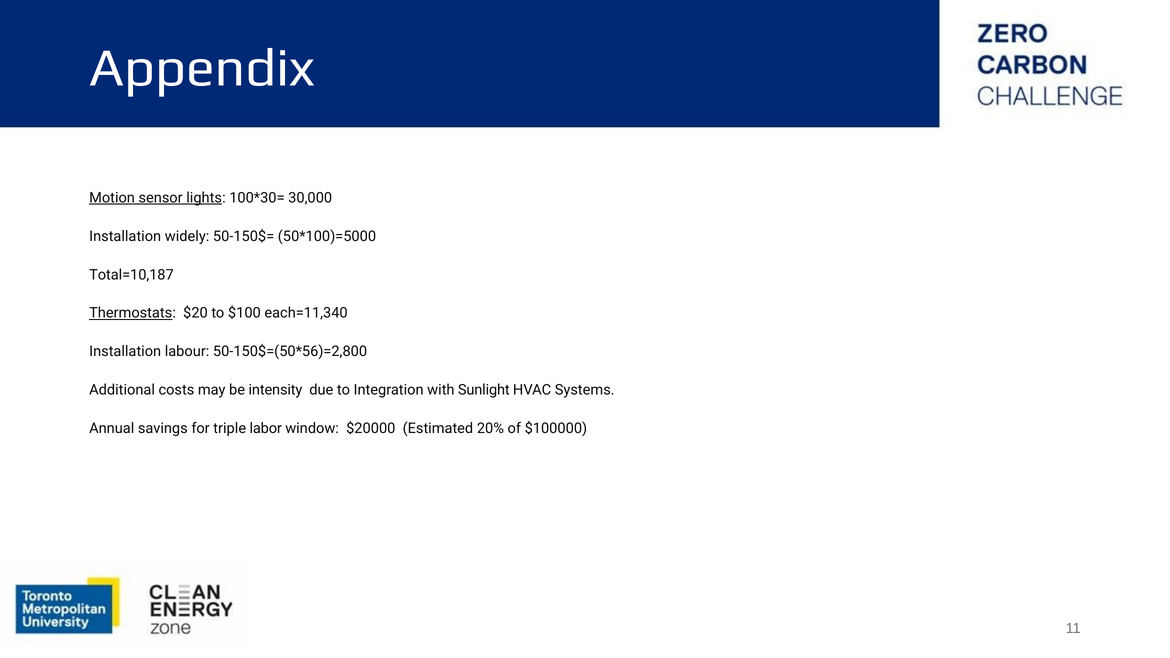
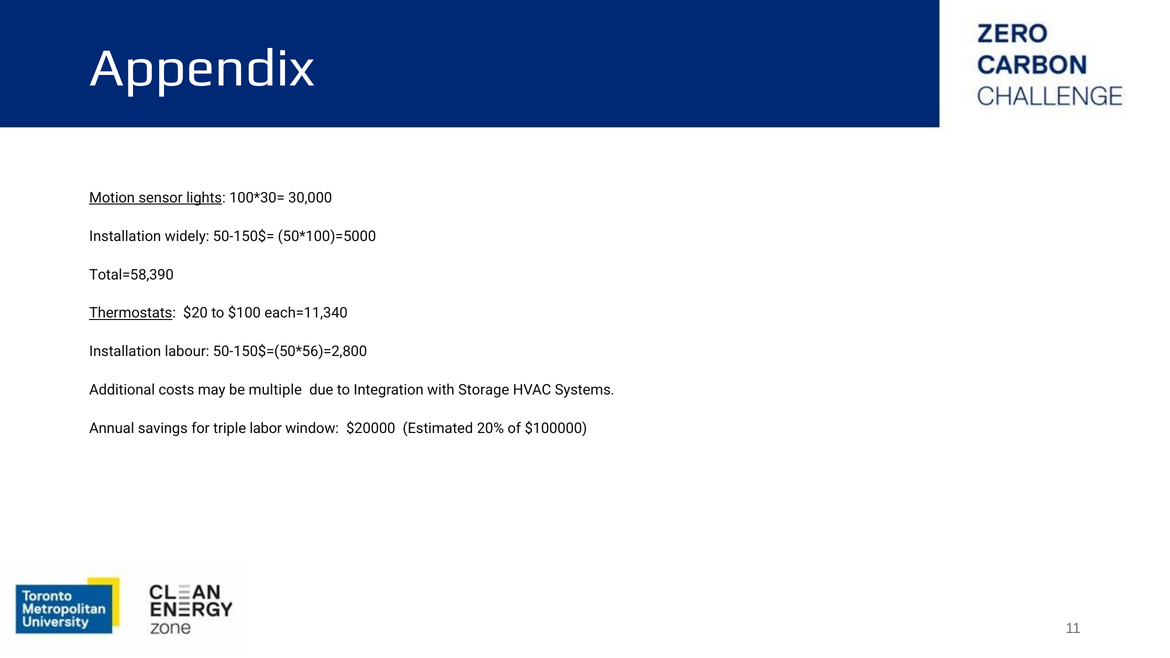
Total=10,187: Total=10,187 -> Total=58,390
intensity: intensity -> multiple
Sunlight: Sunlight -> Storage
